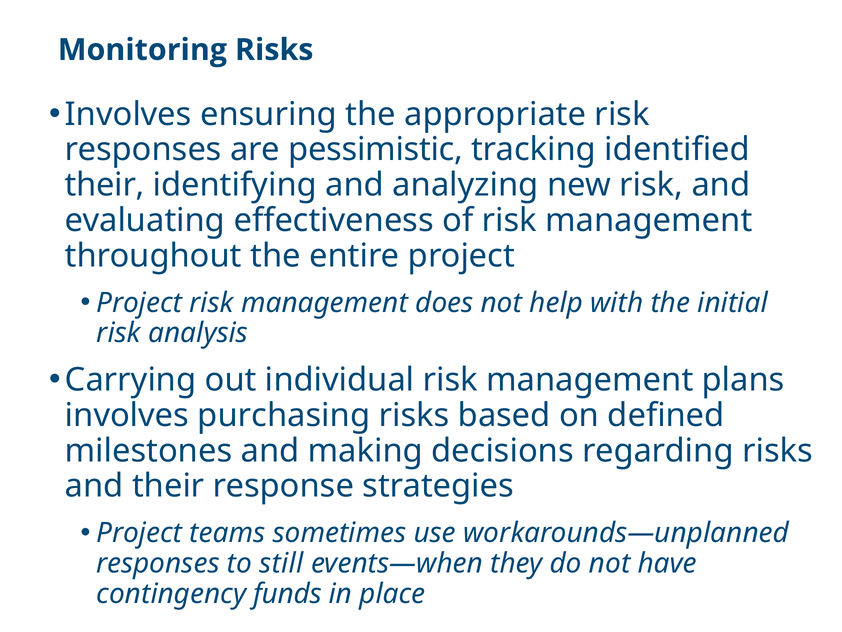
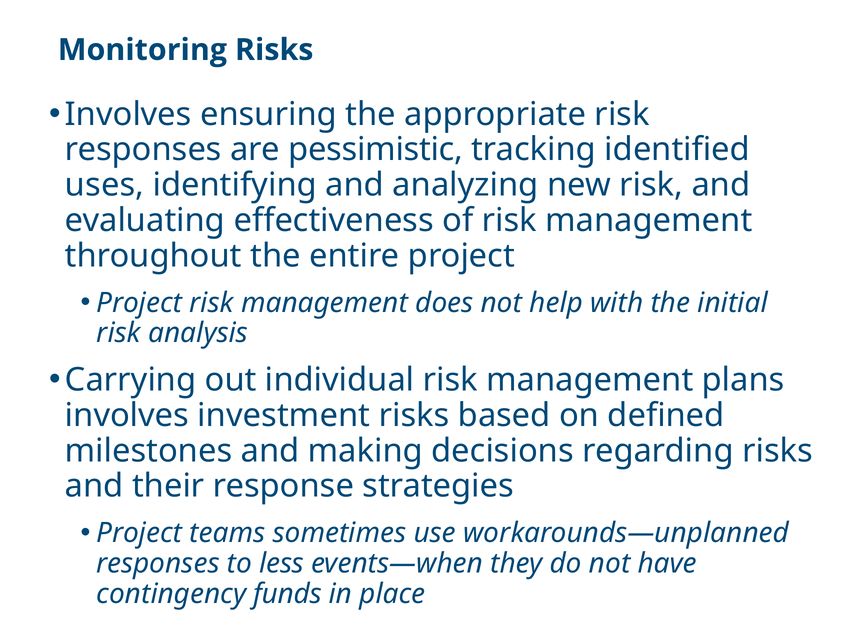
their at (105, 185): their -> uses
purchasing: purchasing -> investment
still: still -> less
